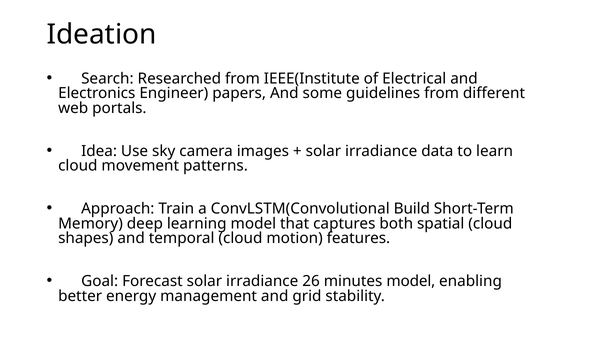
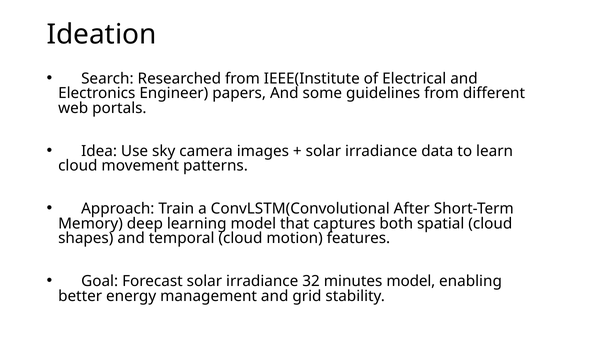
Build: Build -> After
26: 26 -> 32
